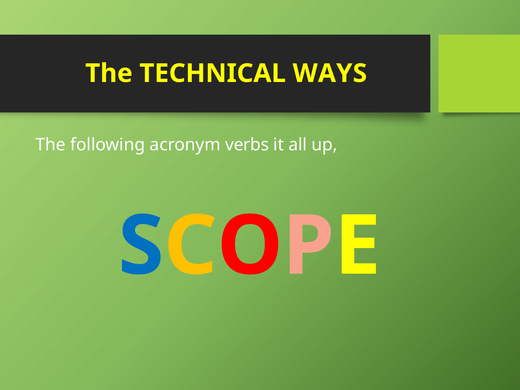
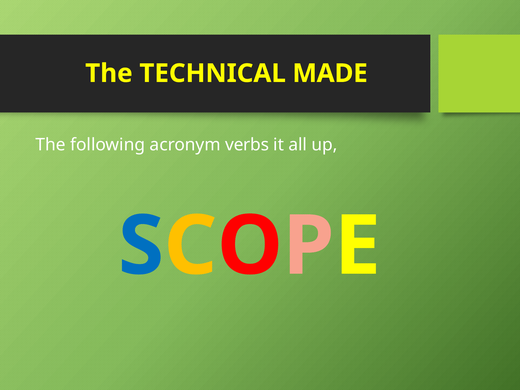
WAYS: WAYS -> MADE
